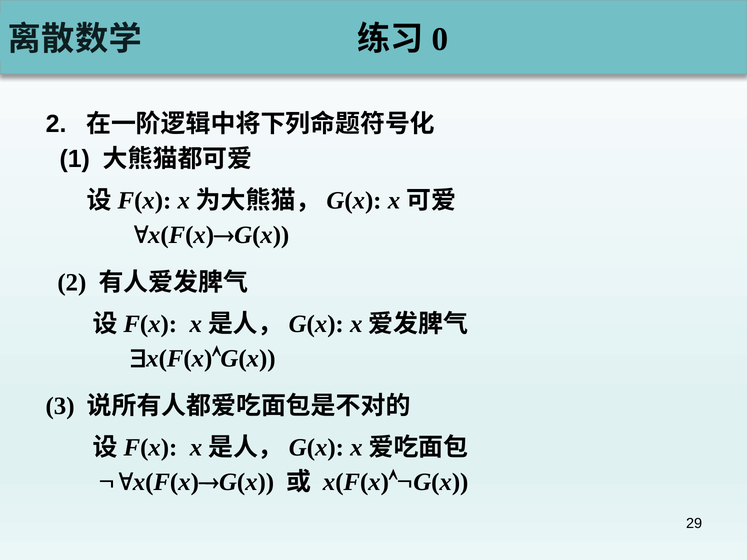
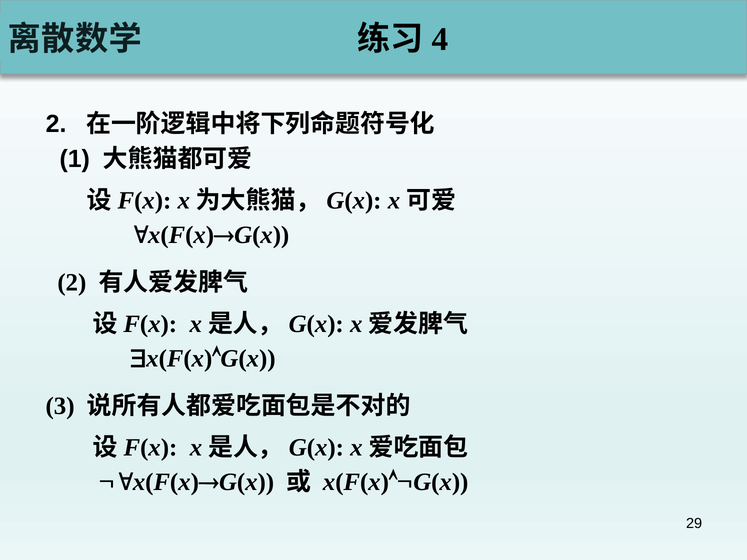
0: 0 -> 4
